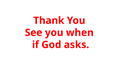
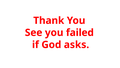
when: when -> failed
